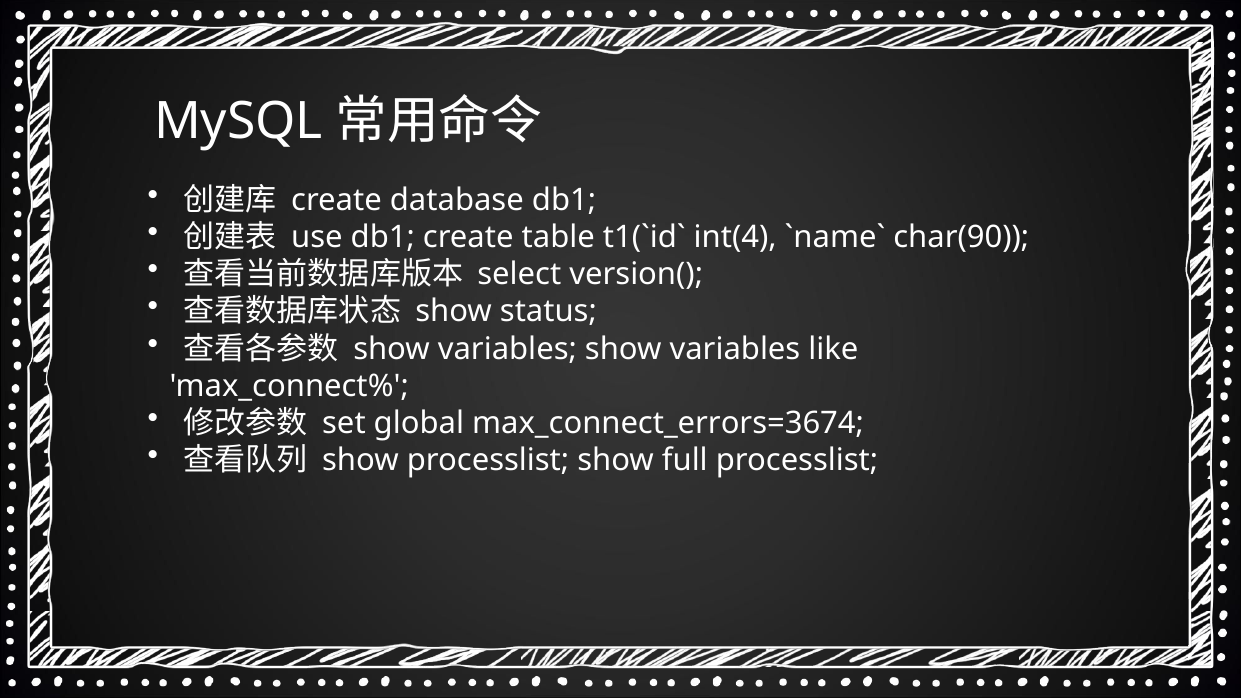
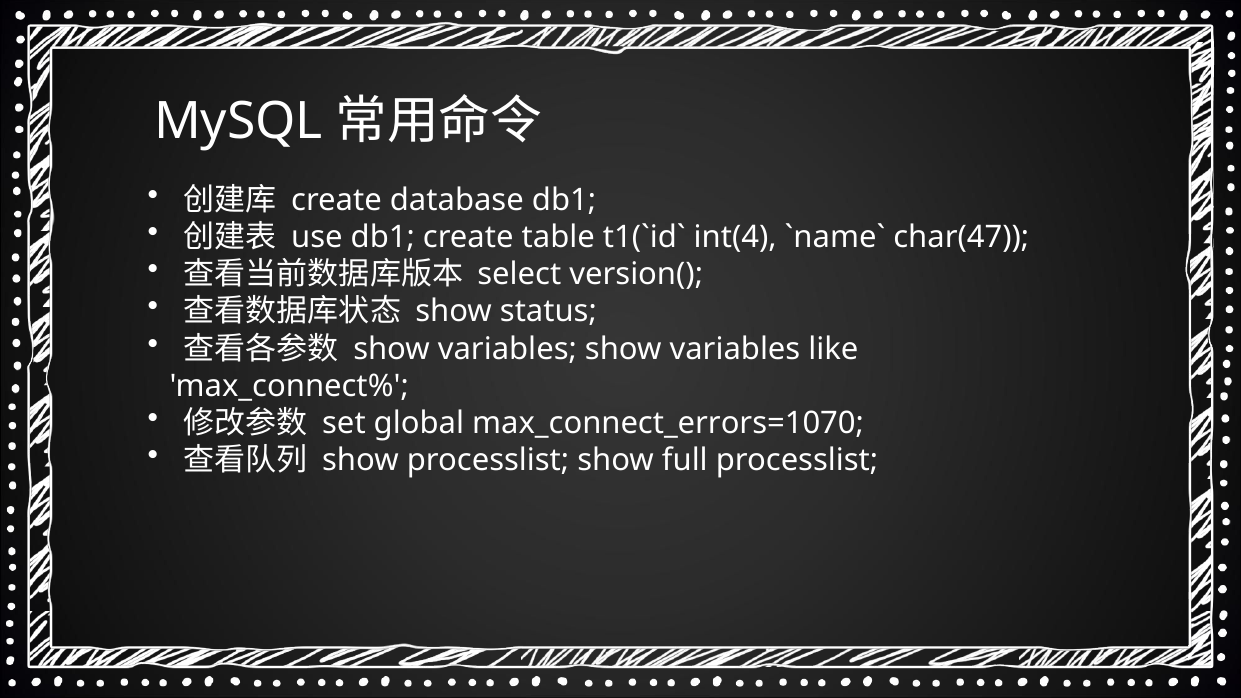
char(90: char(90 -> char(47
max_connect_errors=3674: max_connect_errors=3674 -> max_connect_errors=1070
